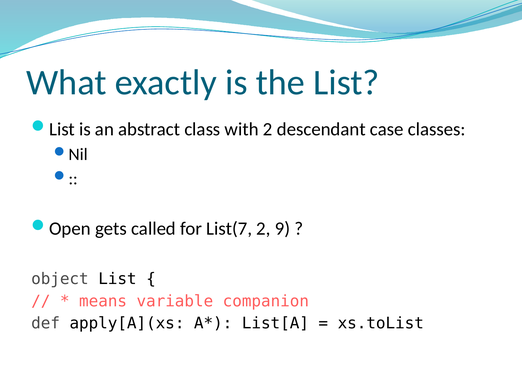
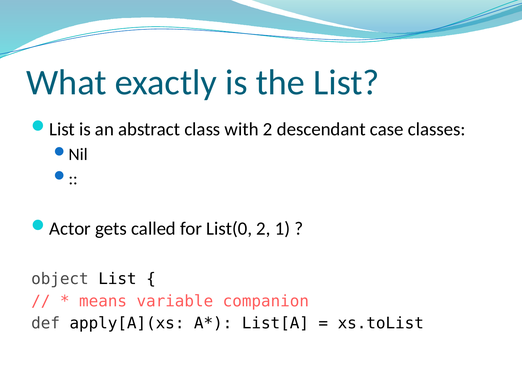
Open: Open -> Actor
List(7: List(7 -> List(0
9: 9 -> 1
